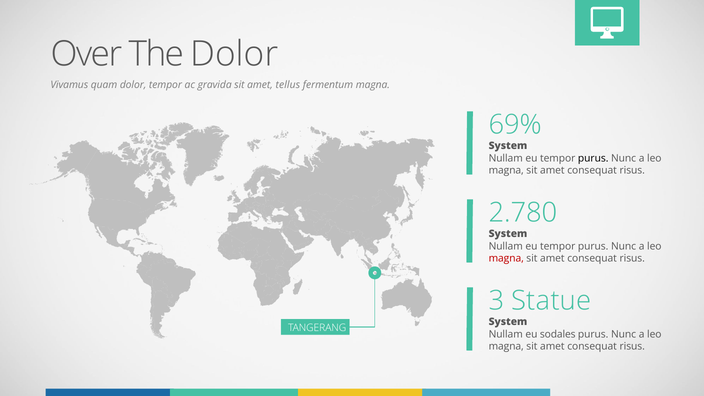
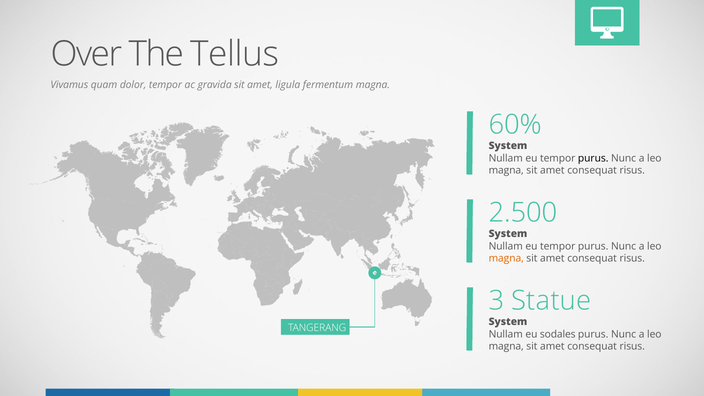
The Dolor: Dolor -> Tellus
tellus: tellus -> ligula
69%: 69% -> 60%
2.780: 2.780 -> 2.500
magna at (506, 259) colour: red -> orange
